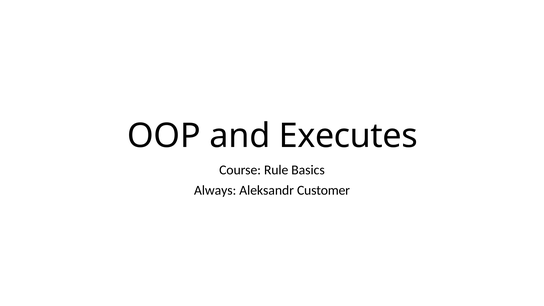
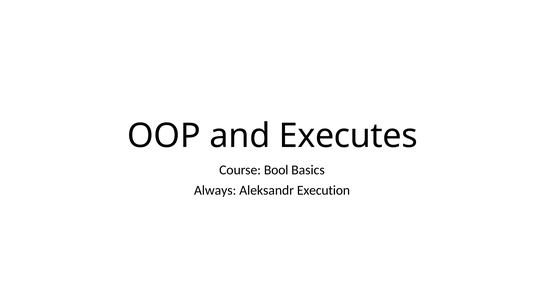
Rule: Rule -> Bool
Customer: Customer -> Execution
